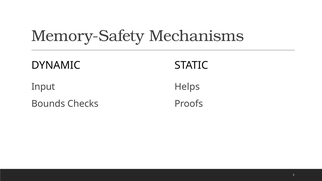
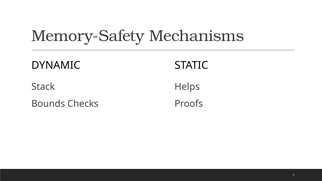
Input: Input -> Stack
